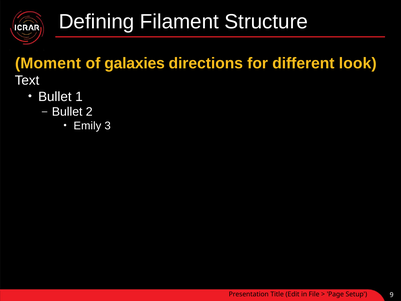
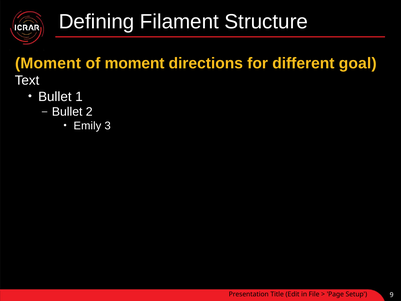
of galaxies: galaxies -> moment
look: look -> goal
